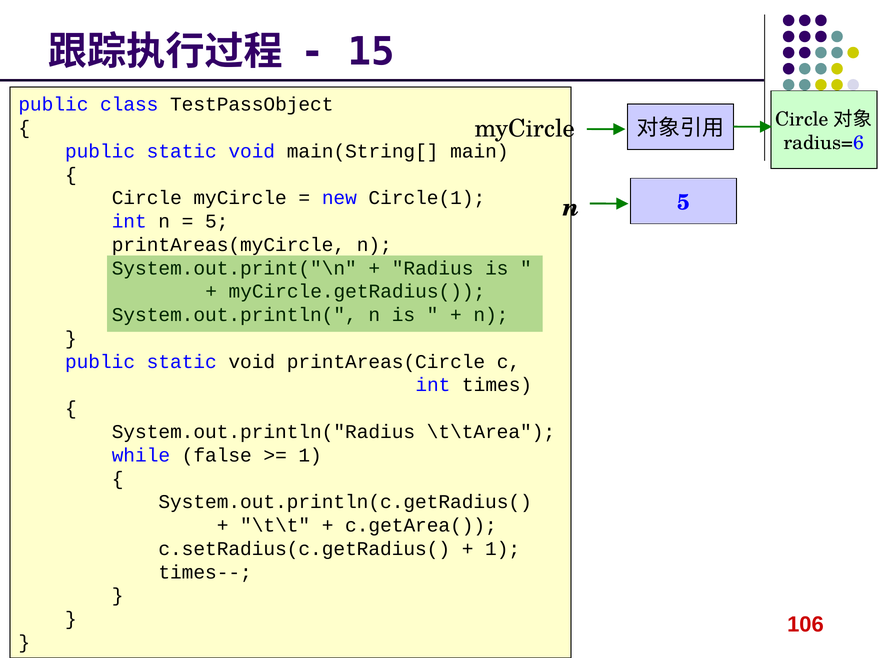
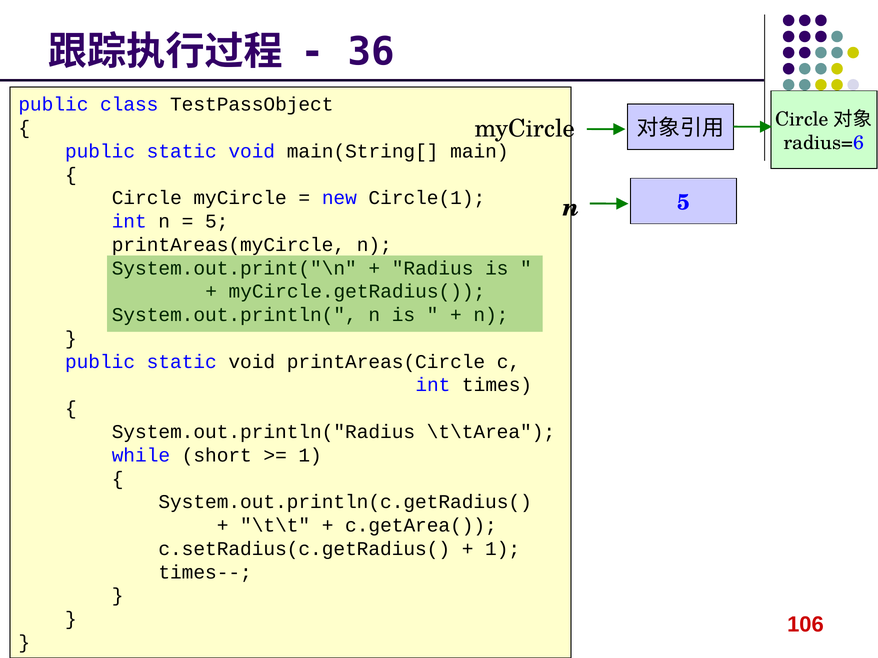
15: 15 -> 36
false: false -> short
